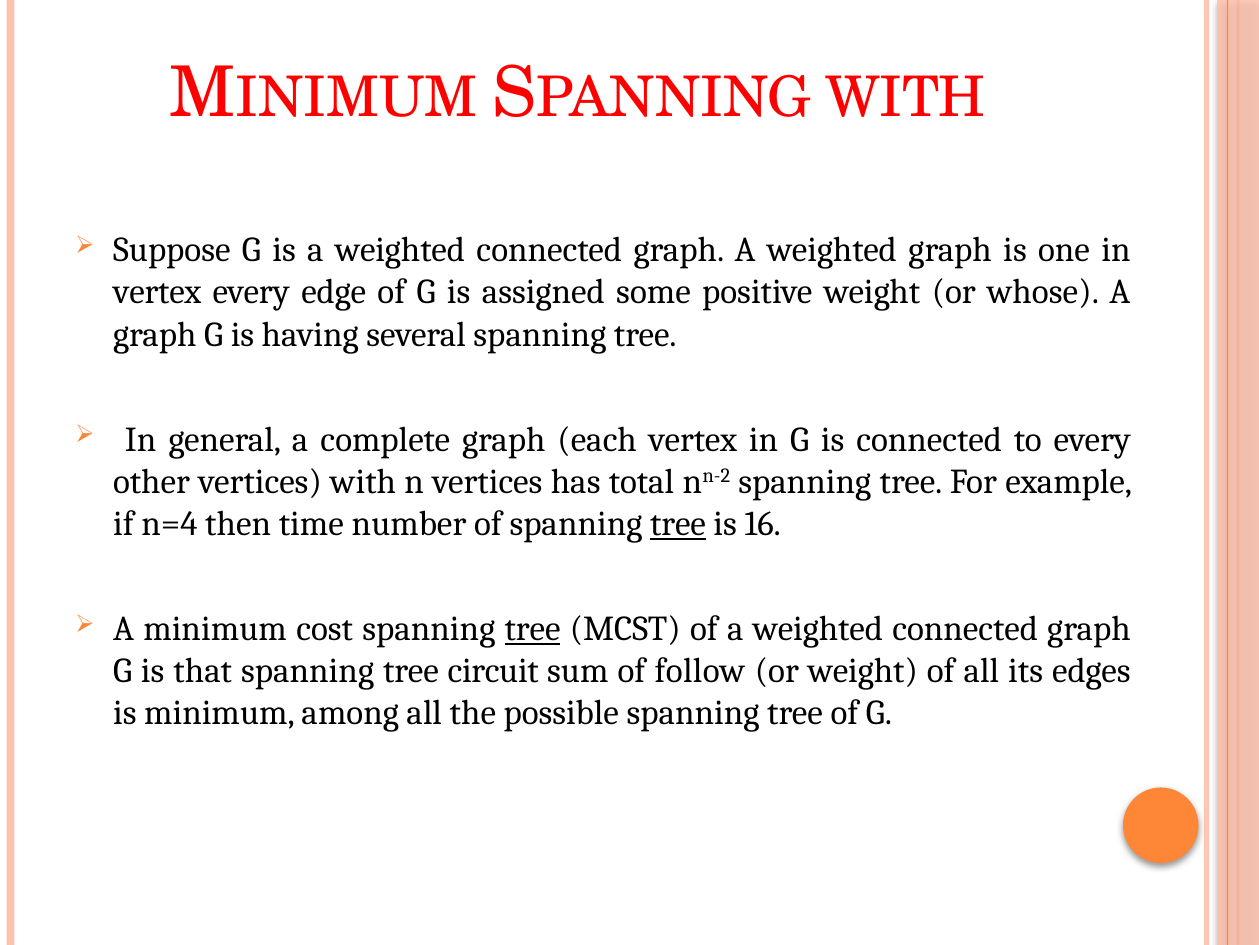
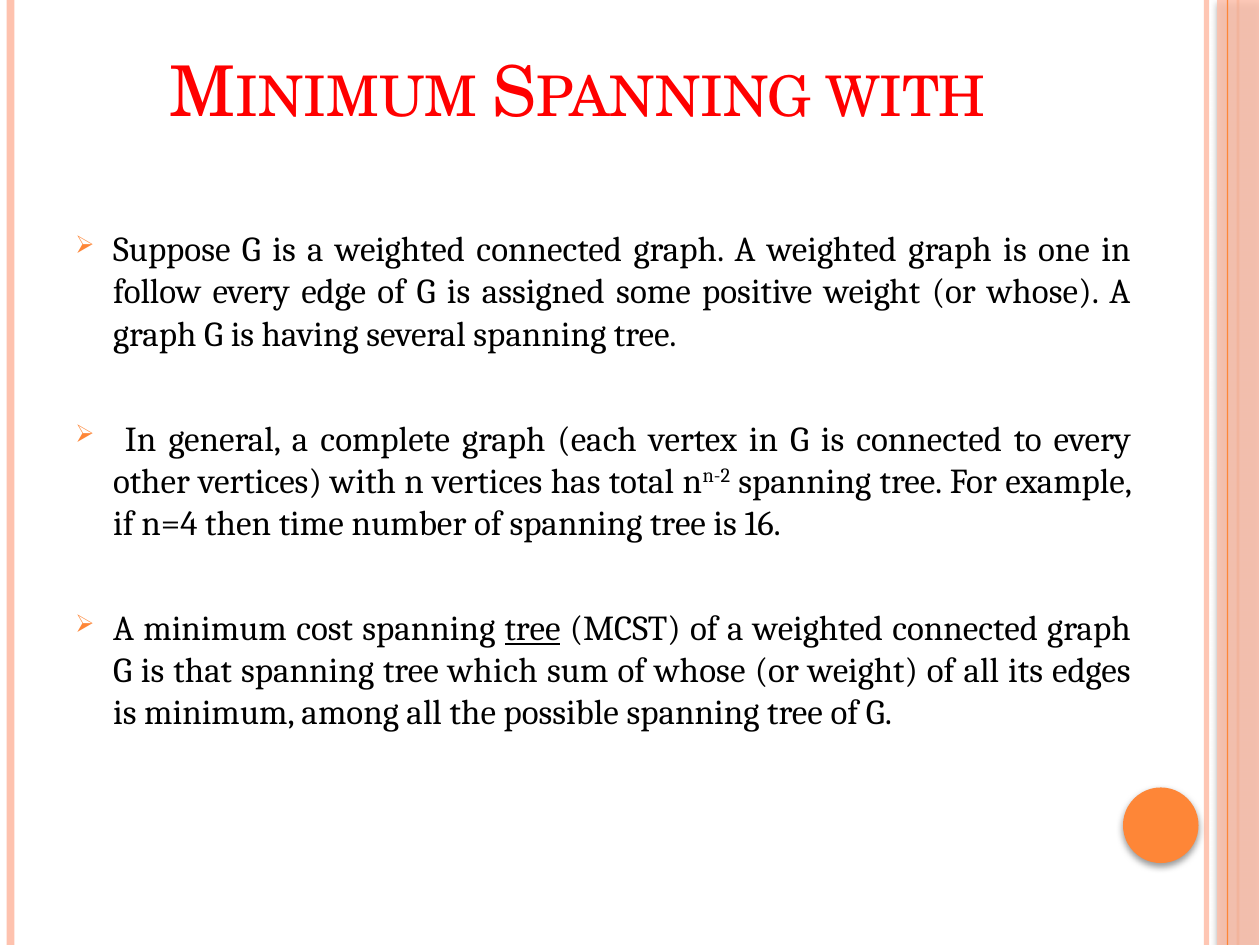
vertex at (157, 292): vertex -> follow
tree at (678, 523) underline: present -> none
circuit: circuit -> which
of follow: follow -> whose
